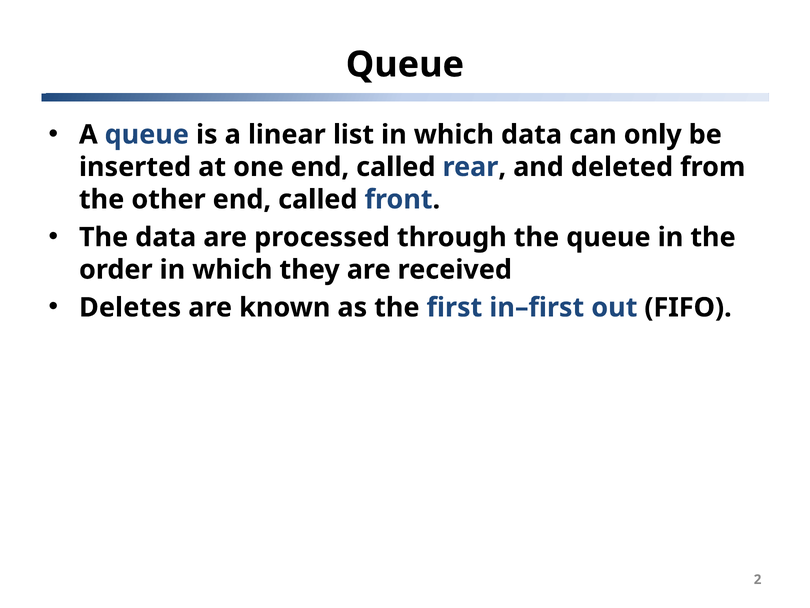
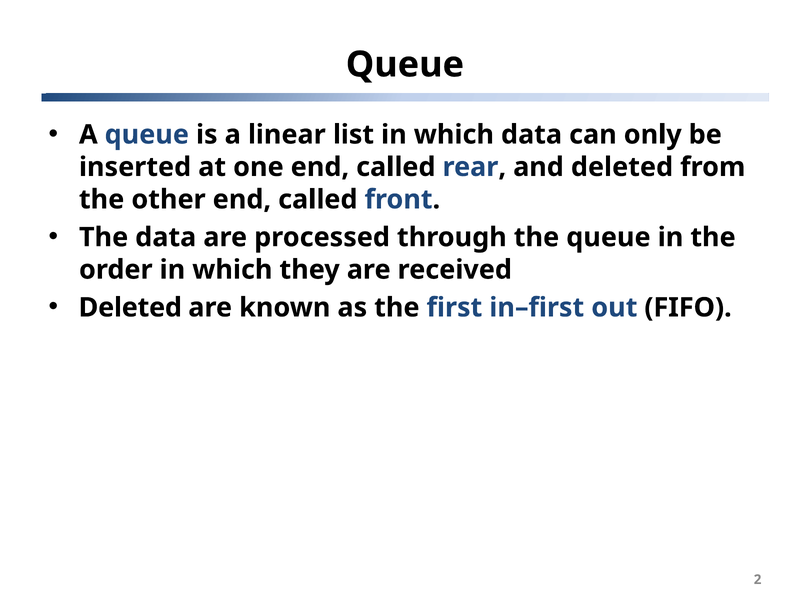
Deletes at (130, 307): Deletes -> Deleted
